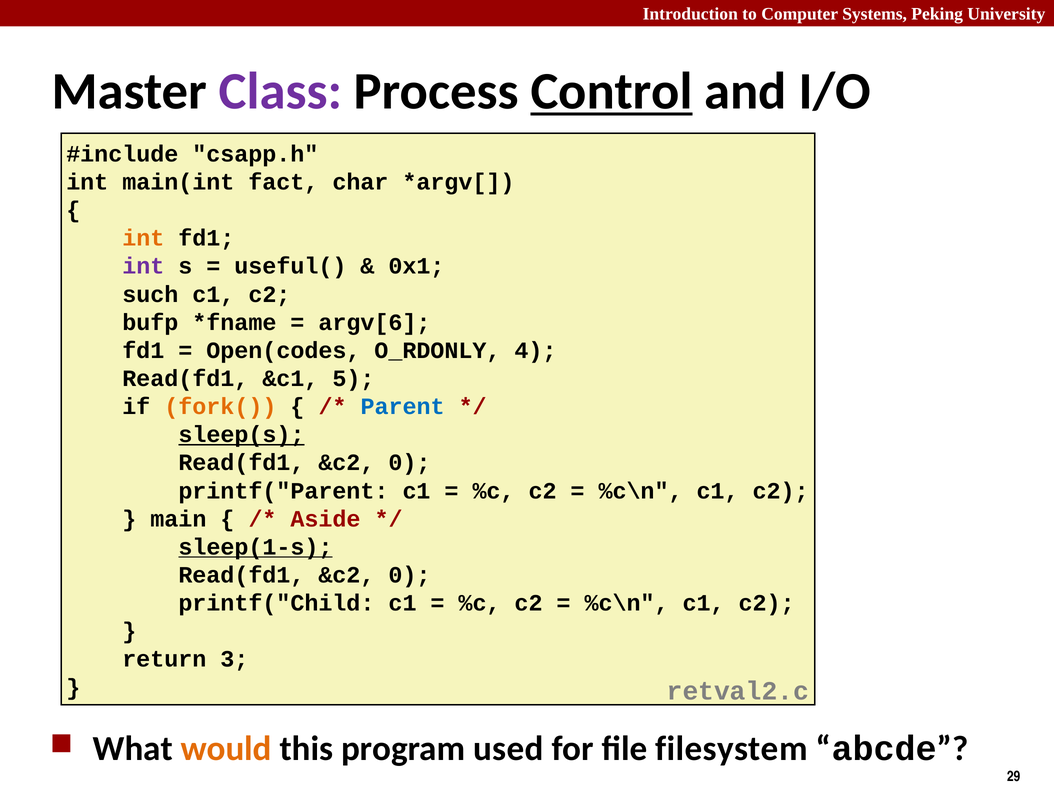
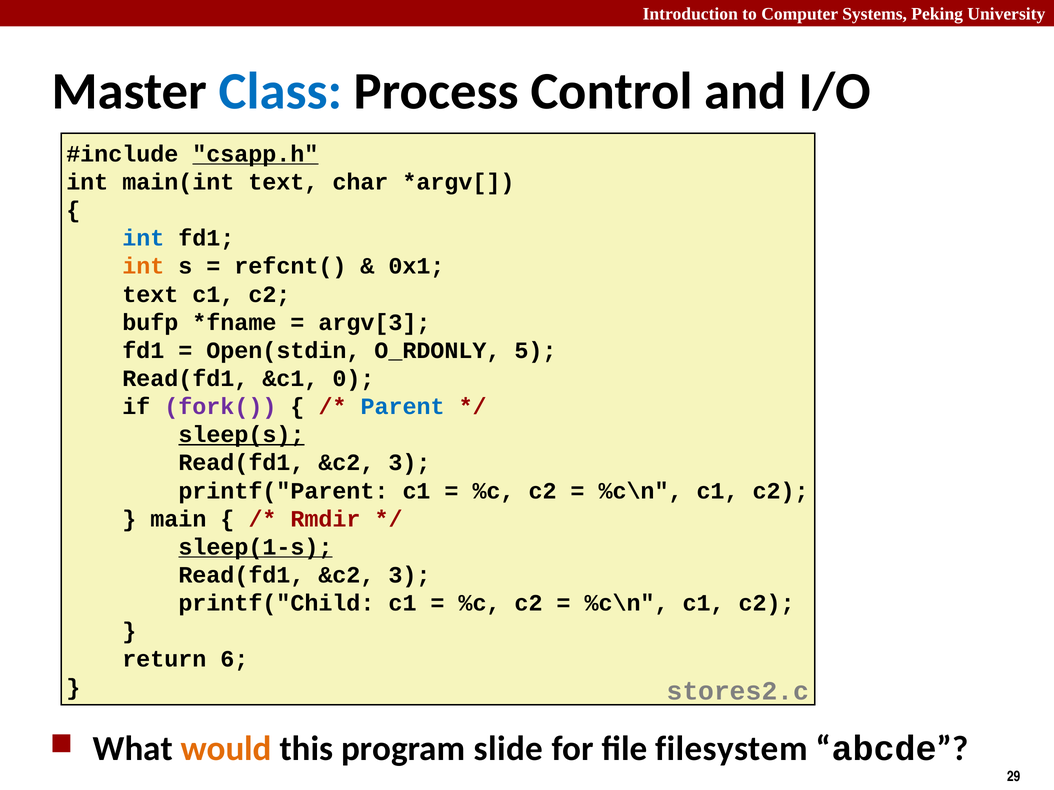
Class colour: purple -> blue
Control underline: present -> none
csapp.h underline: none -> present
main(int fact: fact -> text
int at (143, 238) colour: orange -> blue
int at (143, 266) colour: purple -> orange
useful(: useful( -> refcnt(
such at (150, 294): such -> text
argv[6: argv[6 -> argv[3
Open(codes: Open(codes -> Open(stdin
4: 4 -> 5
5: 5 -> 0
fork( colour: orange -> purple
0 at (409, 463): 0 -> 3
Aside: Aside -> Rmdir
0 at (409, 575): 0 -> 3
3: 3 -> 6
retval2.c: retval2.c -> stores2.c
used: used -> slide
